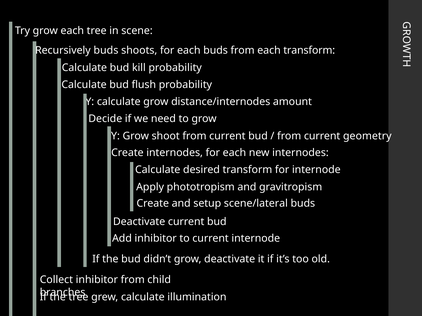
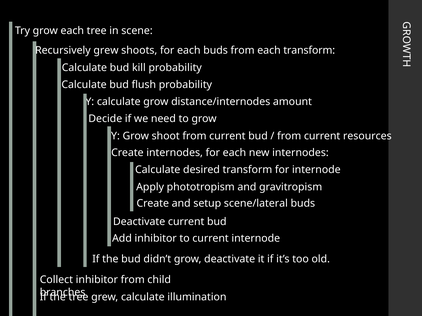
Recursively buds: buds -> grew
geometry: geometry -> resources
